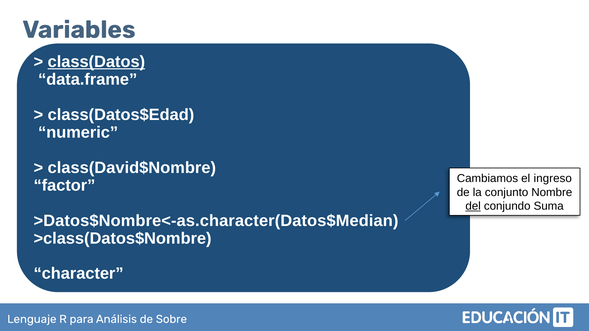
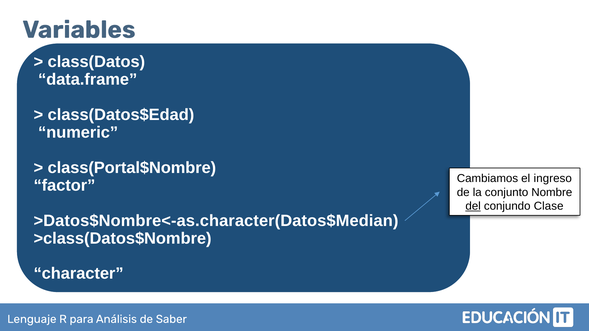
class(Datos underline: present -> none
class(David$Nombre: class(David$Nombre -> class(Portal$Nombre
Suma: Suma -> Clase
Sobre: Sobre -> Saber
